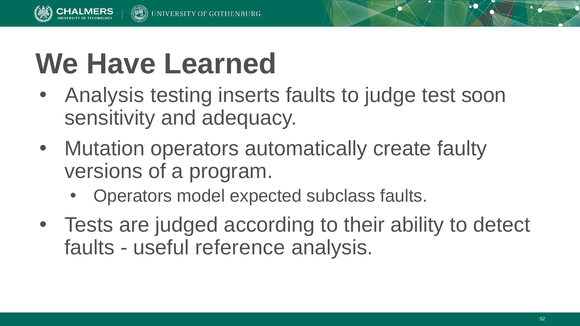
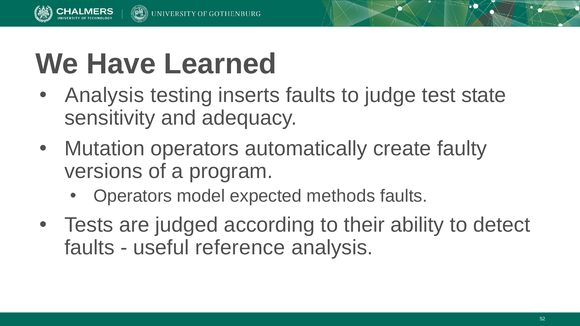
soon: soon -> state
subclass: subclass -> methods
